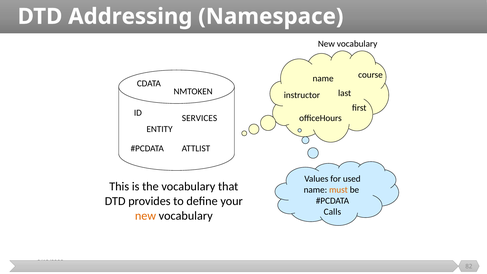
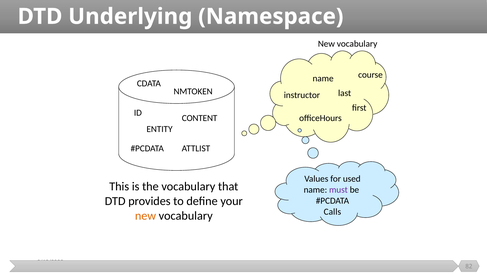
Addressing: Addressing -> Underlying
SERVICES: SERVICES -> CONTENT
must colour: orange -> purple
